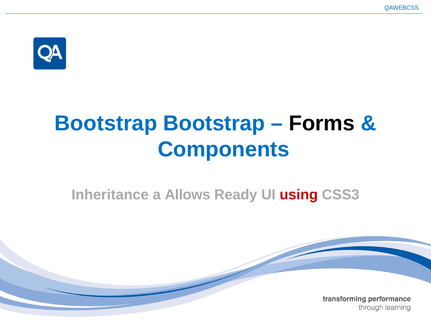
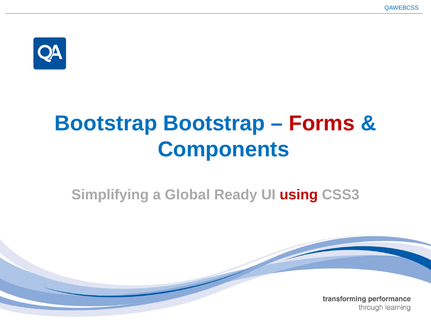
Forms colour: black -> red
Inheritance: Inheritance -> Simplifying
Allows: Allows -> Global
